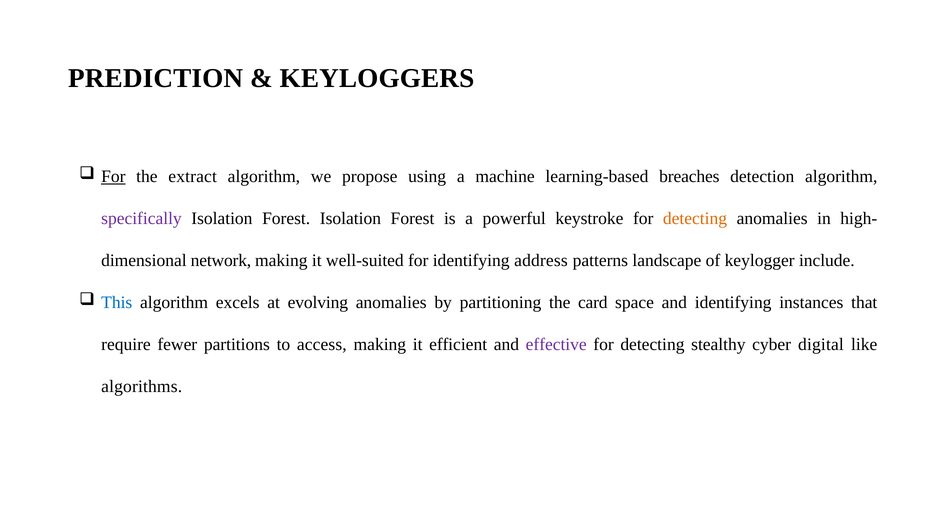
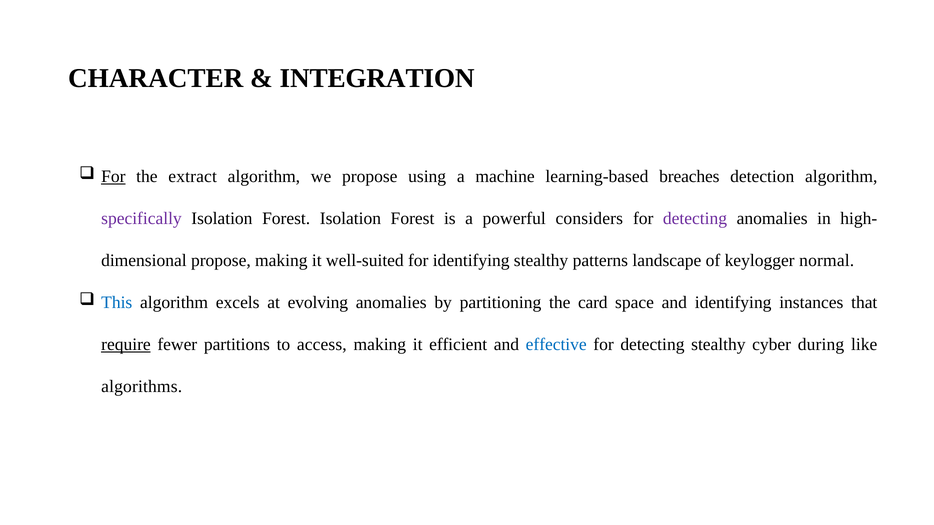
PREDICTION: PREDICTION -> CHARACTER
KEYLOGGERS: KEYLOGGERS -> INTEGRATION
keystroke: keystroke -> considers
detecting at (695, 218) colour: orange -> purple
network at (221, 260): network -> propose
identifying address: address -> stealthy
include: include -> normal
require underline: none -> present
effective colour: purple -> blue
digital: digital -> during
